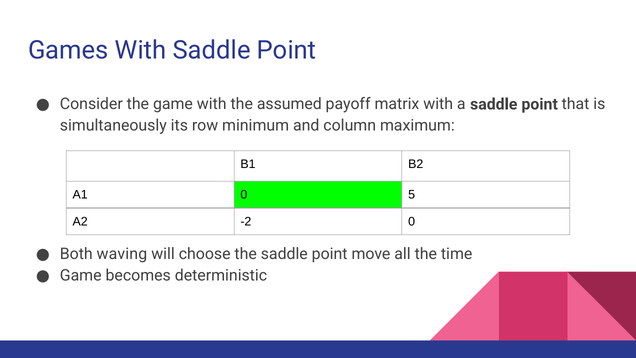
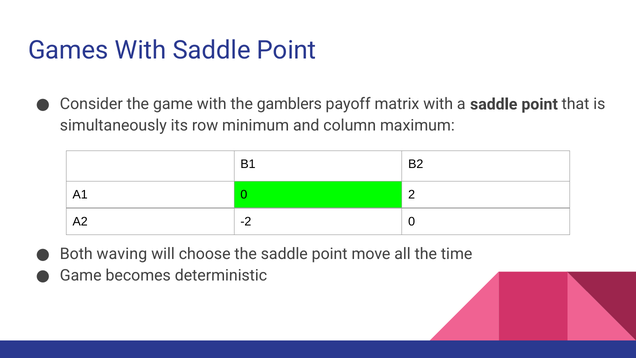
assumed: assumed -> gamblers
5: 5 -> 2
